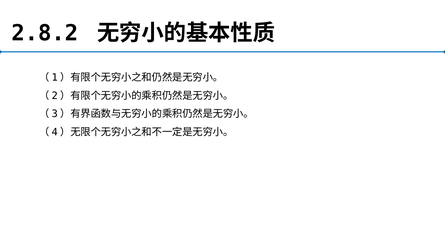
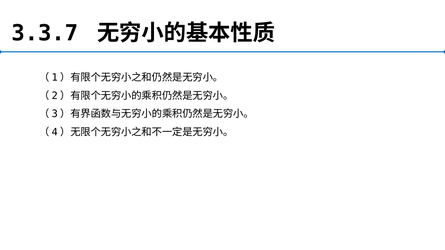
2.8.2: 2.8.2 -> 3.3.7
